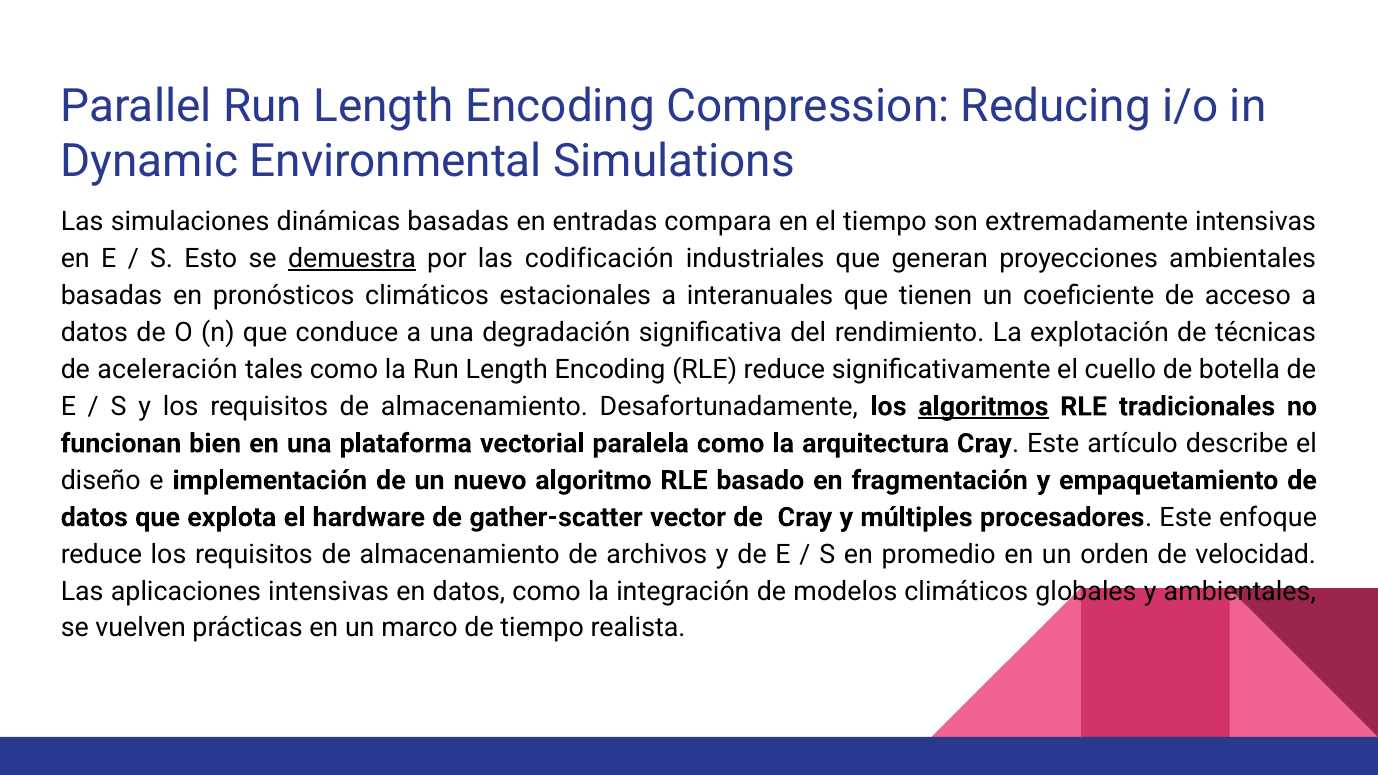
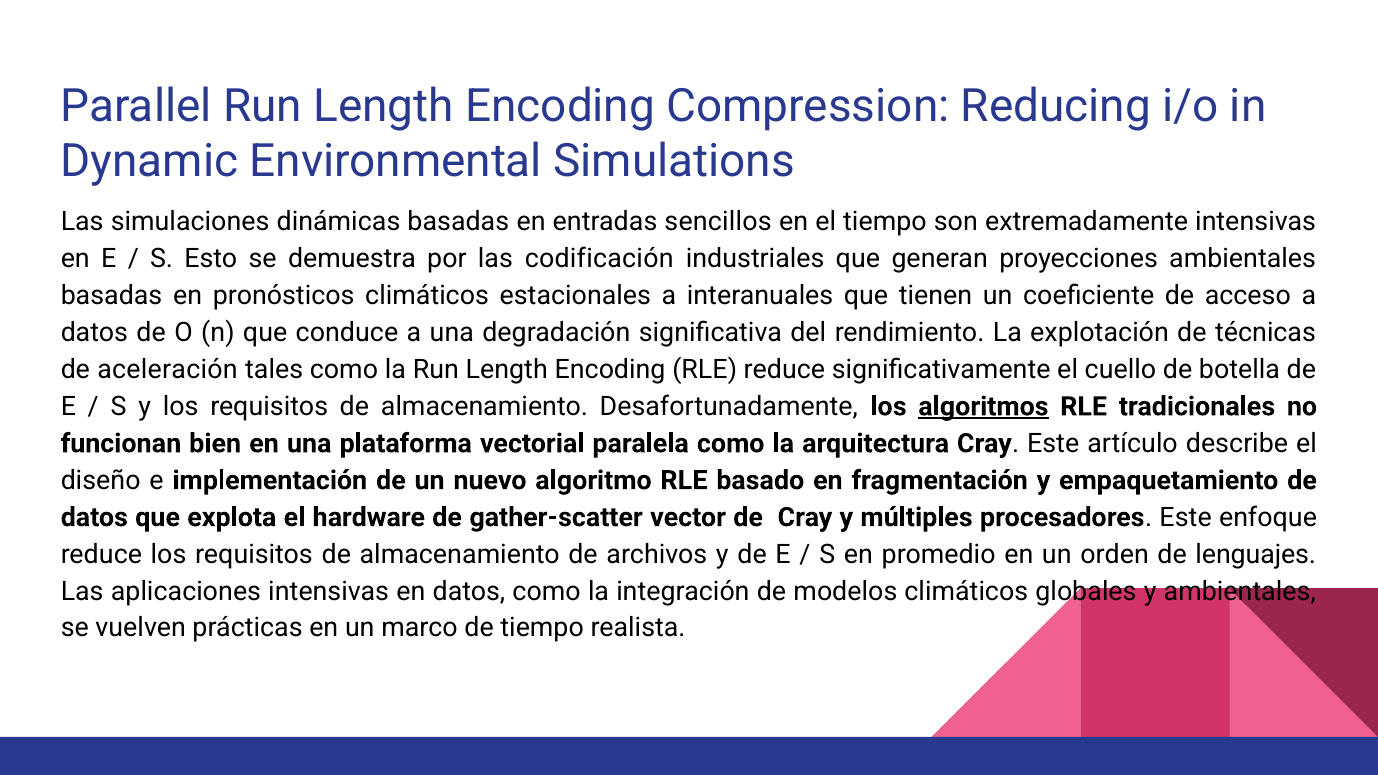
compara: compara -> sencillos
demuestra underline: present -> none
velocidad: velocidad -> lenguajes
